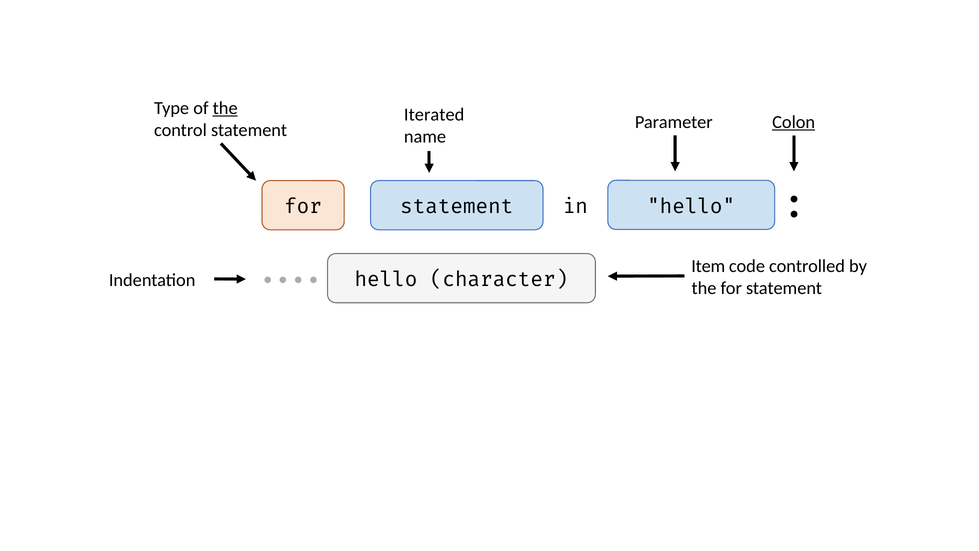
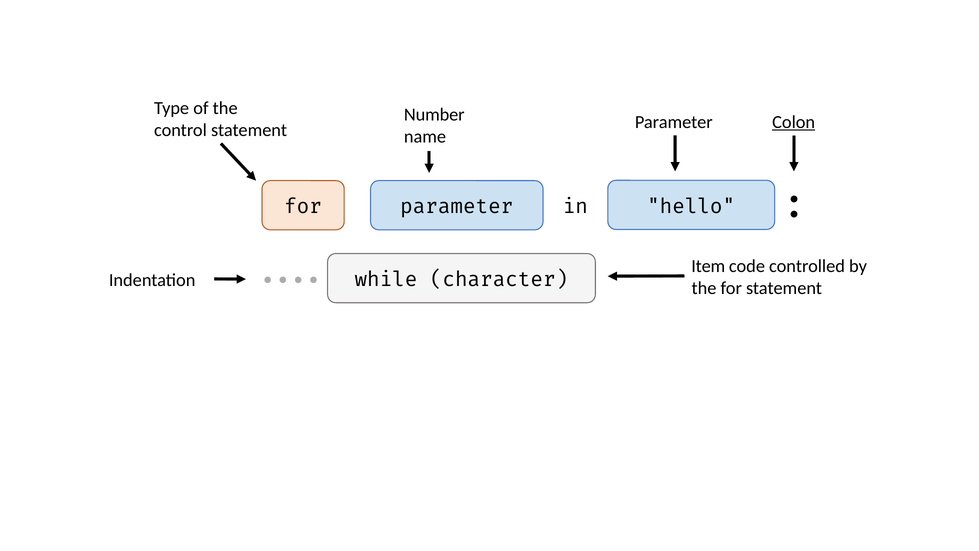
the at (225, 108) underline: present -> none
Iterated: Iterated -> Number
statement at (457, 207): statement -> parameter
hello at (386, 279): hello -> while
